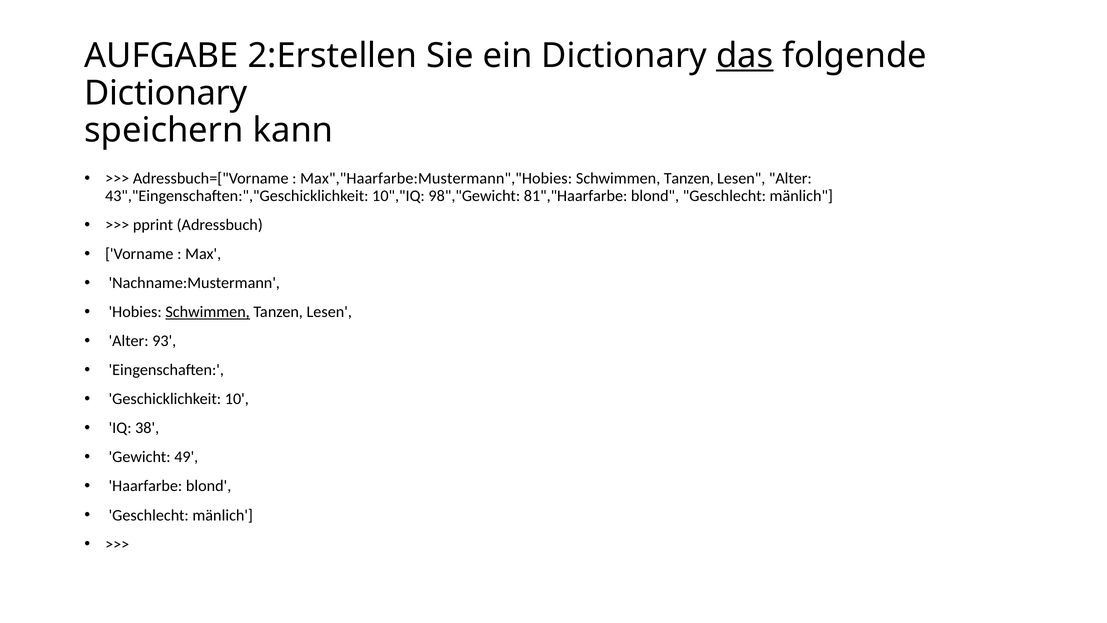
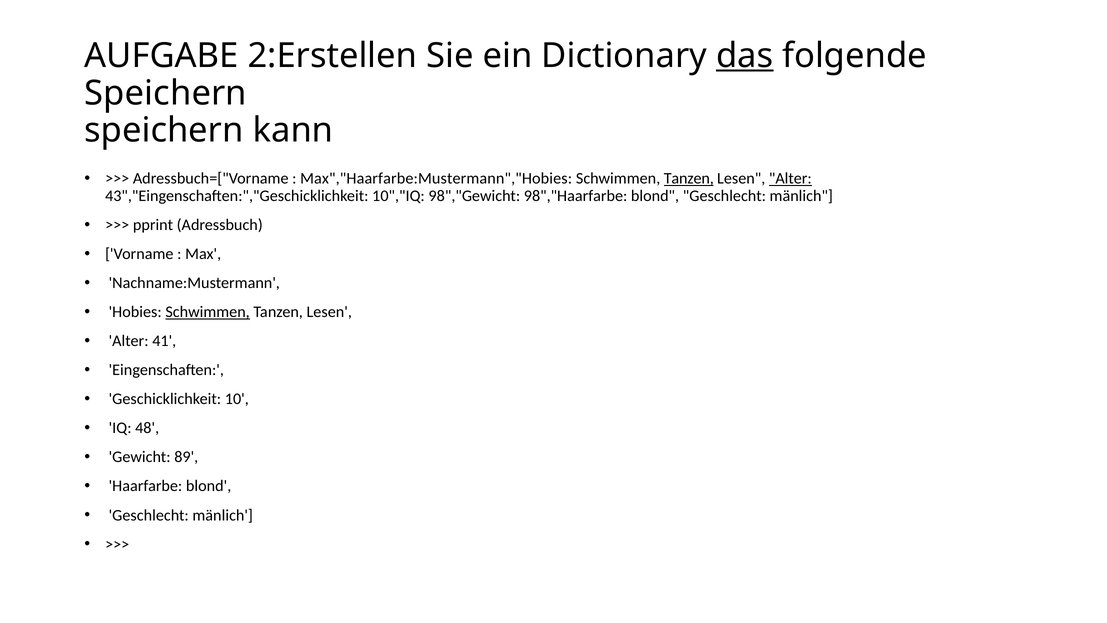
Dictionary at (166, 93): Dictionary -> Speichern
Tanzen at (689, 179) underline: none -> present
Alter at (790, 179) underline: none -> present
81","Haarfarbe: 81","Haarfarbe -> 98","Haarfarbe
93: 93 -> 41
38: 38 -> 48
49: 49 -> 89
